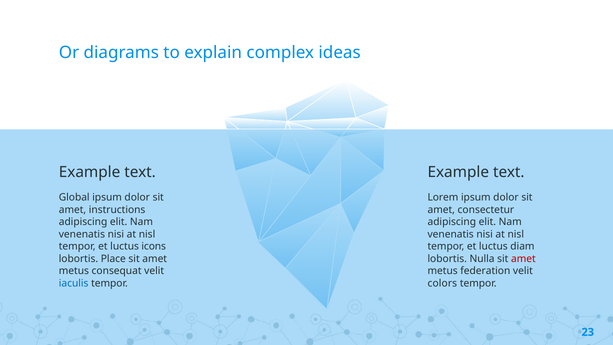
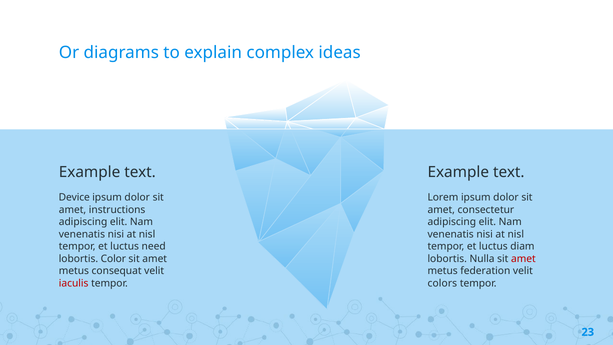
Global: Global -> Device
icons: icons -> need
Place: Place -> Color
iaculis colour: blue -> red
